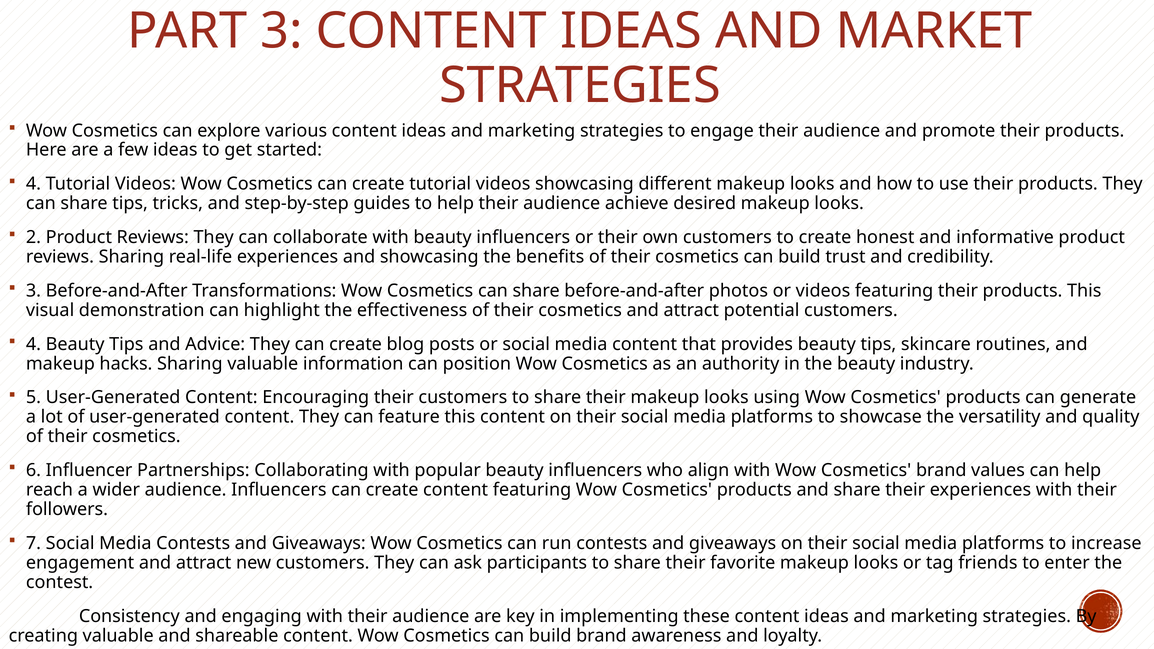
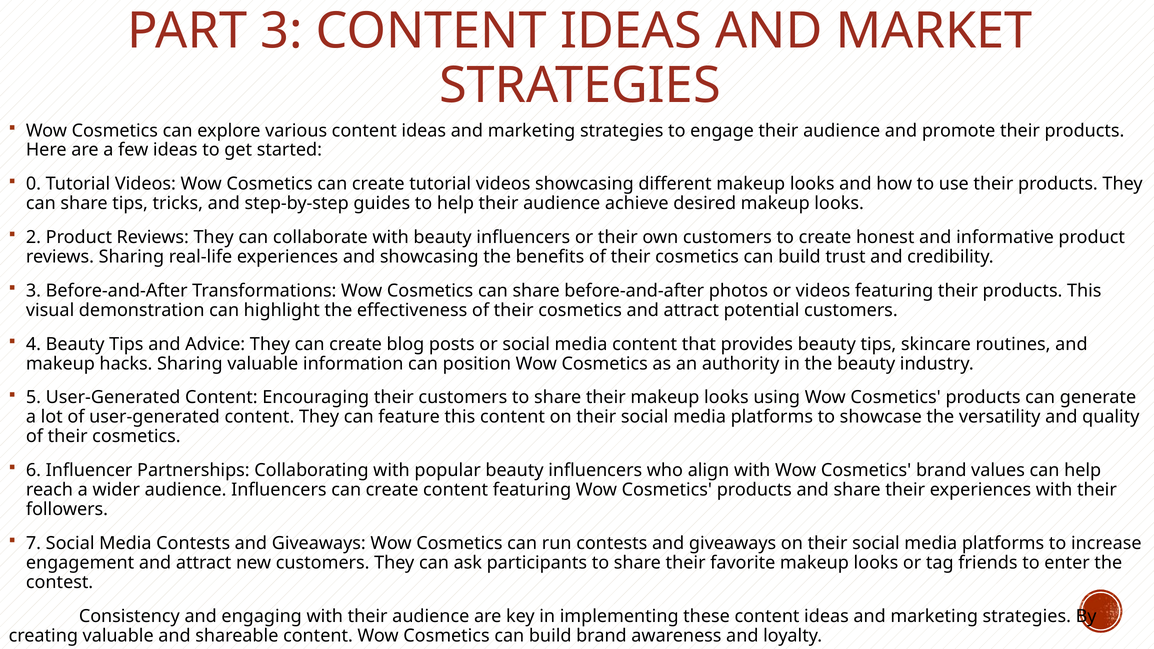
4 at (34, 184): 4 -> 0
